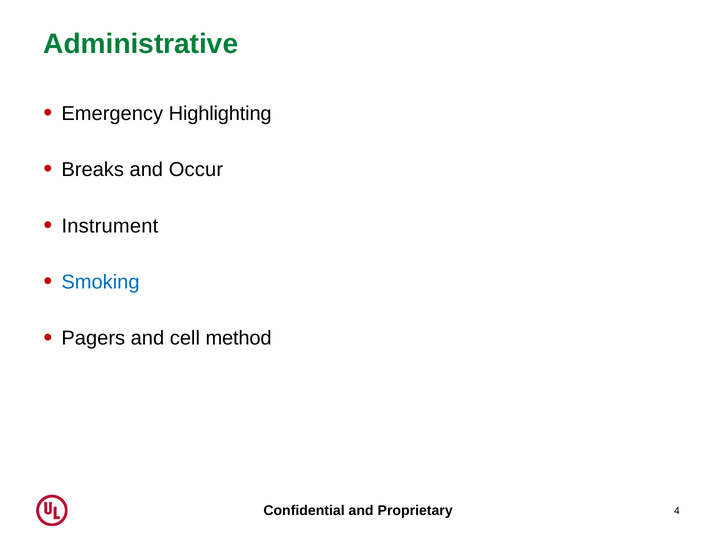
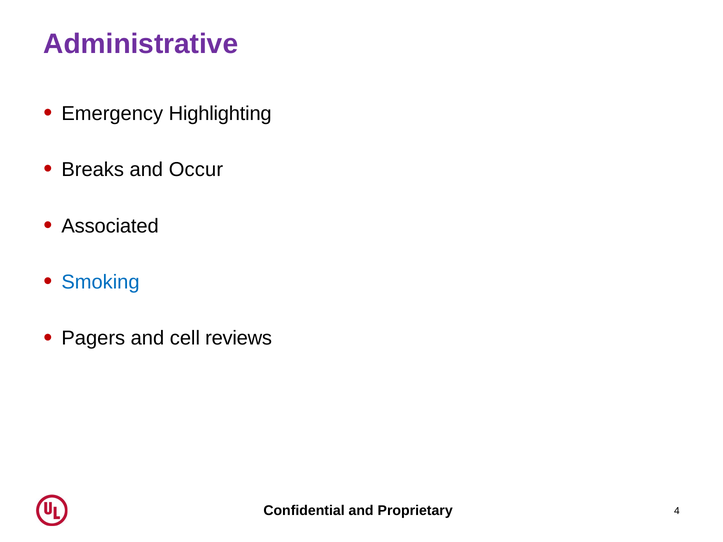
Administrative colour: green -> purple
Instrument: Instrument -> Associated
method: method -> reviews
